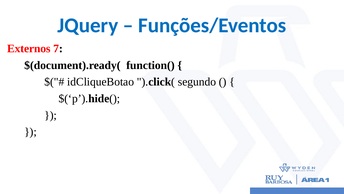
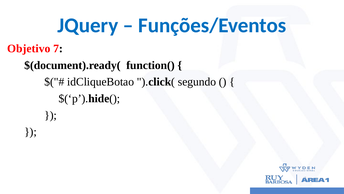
Externos: Externos -> Objetivo
